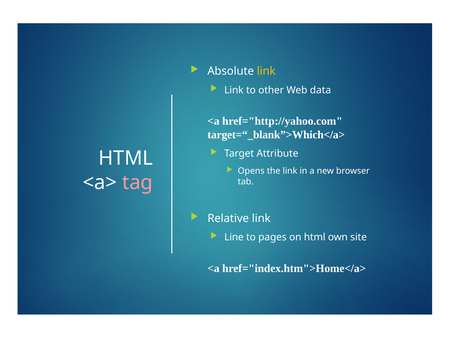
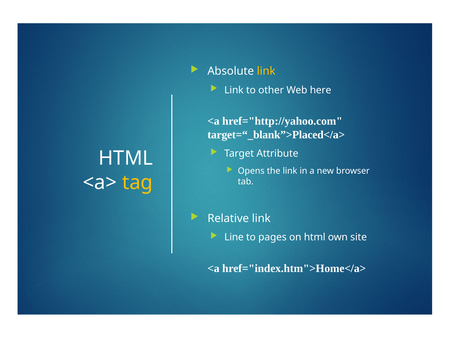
data: data -> here
target=“_blank”>Which</a>: target=“_blank”>Which</a> -> target=“_blank”>Placed</a>
tag colour: pink -> yellow
